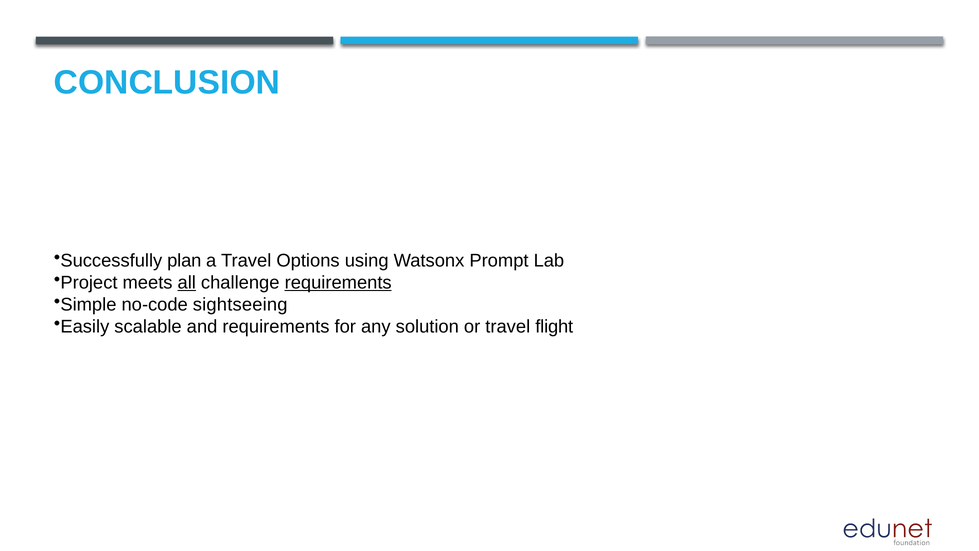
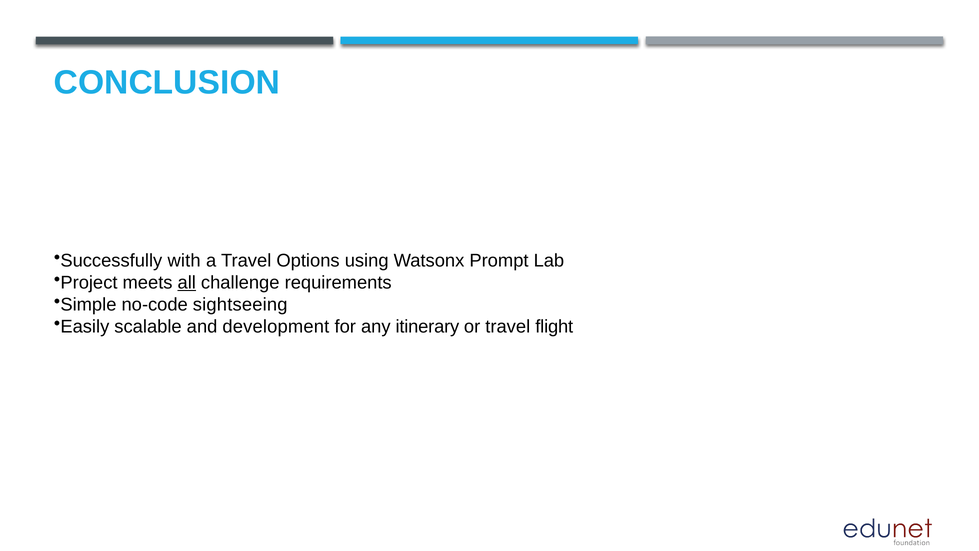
plan: plan -> with
requirements at (338, 282) underline: present -> none
and requirements: requirements -> development
solution: solution -> itinerary
